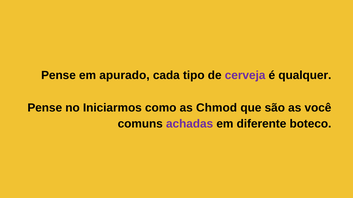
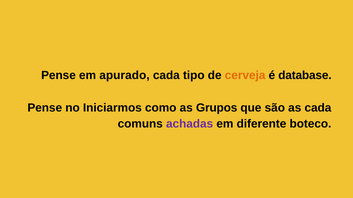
cerveja colour: purple -> orange
qualquer: qualquer -> database
Chmod: Chmod -> Grupos
as você: você -> cada
